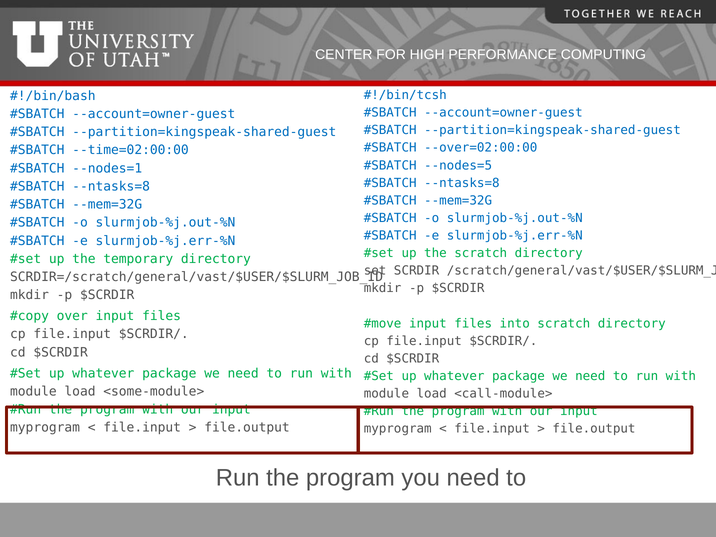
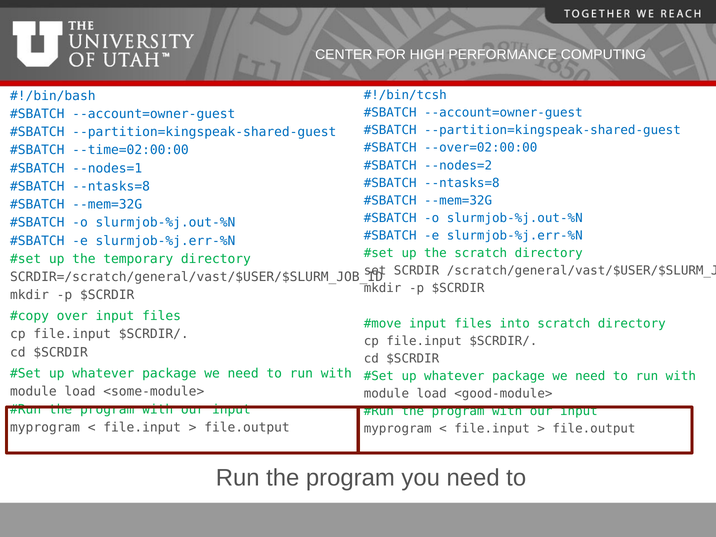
--nodes=5: --nodes=5 -> --nodes=2
<call-module>: <call-module> -> <good-module>
